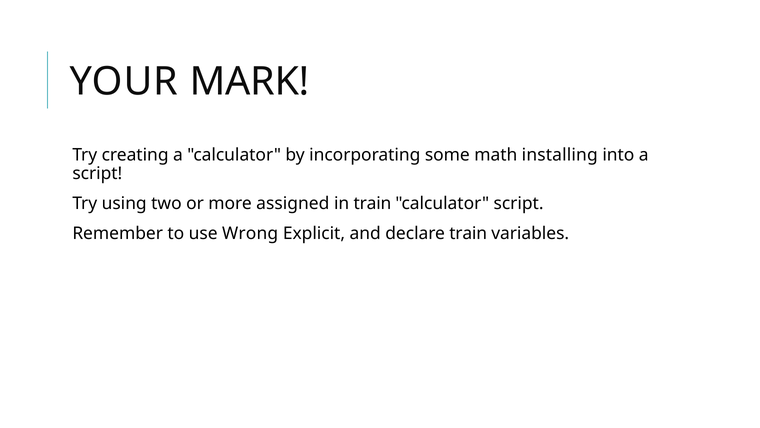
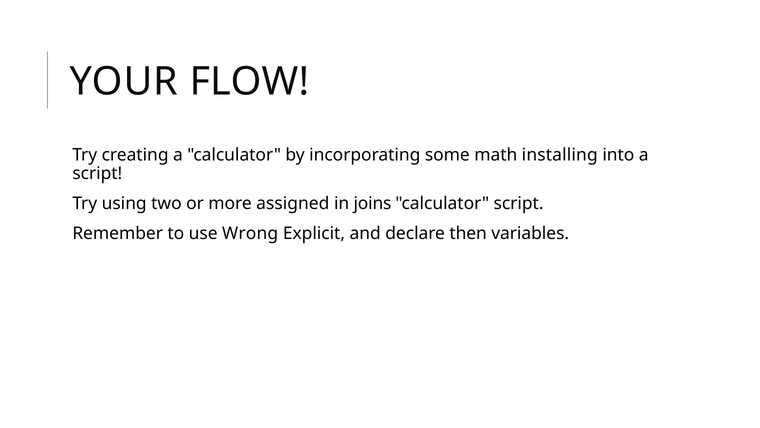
MARK: MARK -> FLOW
in train: train -> joins
declare train: train -> then
